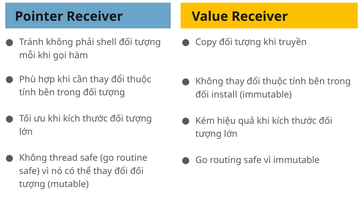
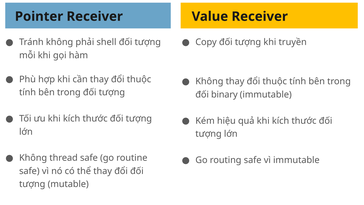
install: install -> binary
